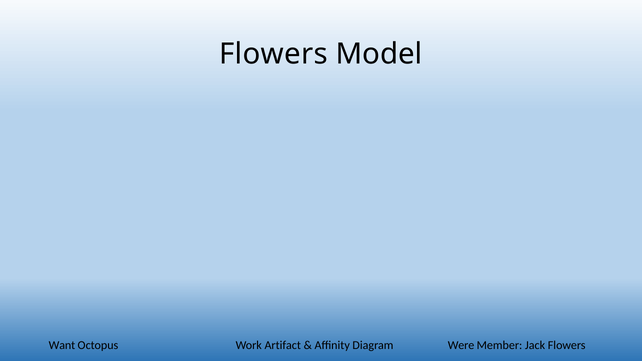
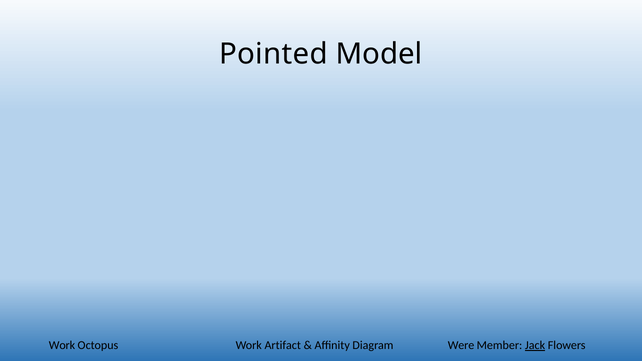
Flowers at (273, 54): Flowers -> Pointed
Want at (62, 345): Want -> Work
Jack underline: none -> present
